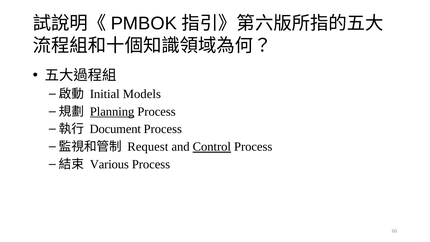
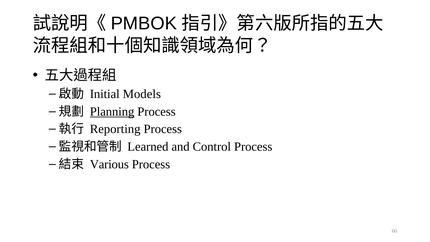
Document: Document -> Reporting
Request: Request -> Learned
Control underline: present -> none
